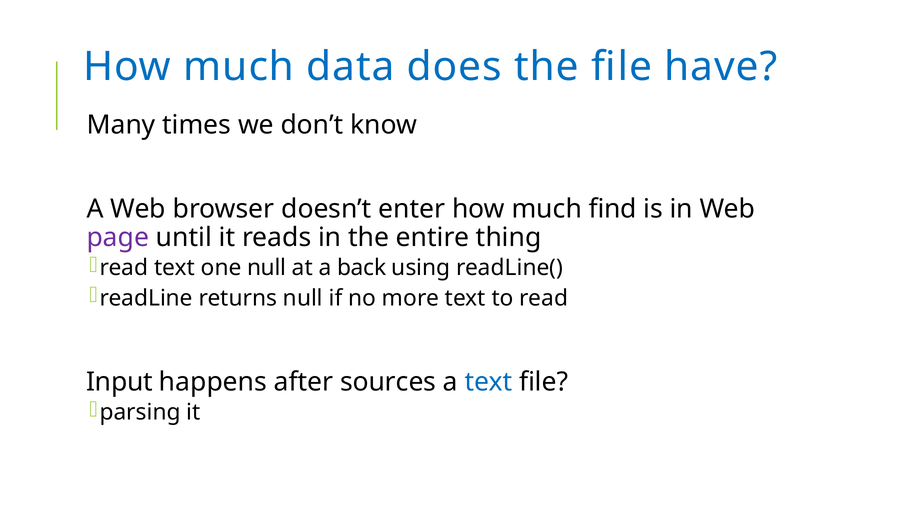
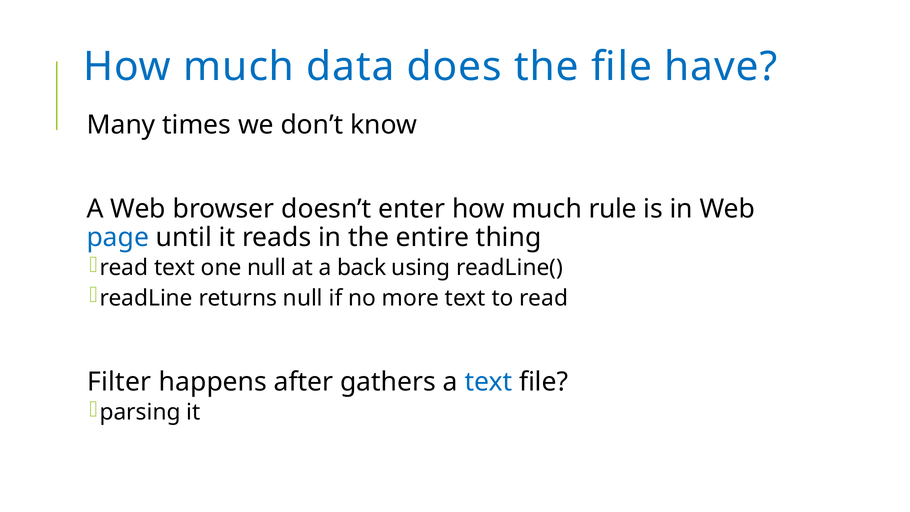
find: find -> rule
page colour: purple -> blue
Input: Input -> Filter
sources: sources -> gathers
